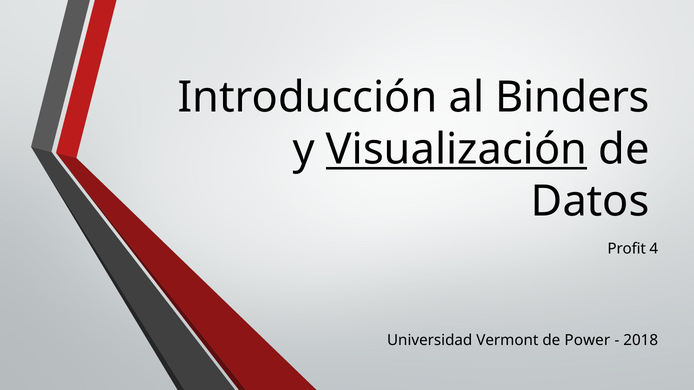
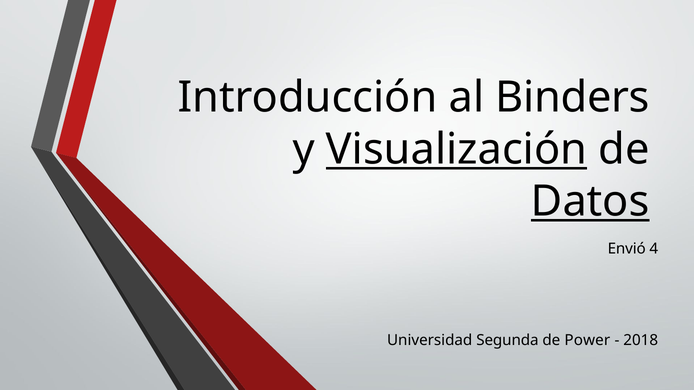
Datos underline: none -> present
Profit: Profit -> Envió
Vermont: Vermont -> Segunda
